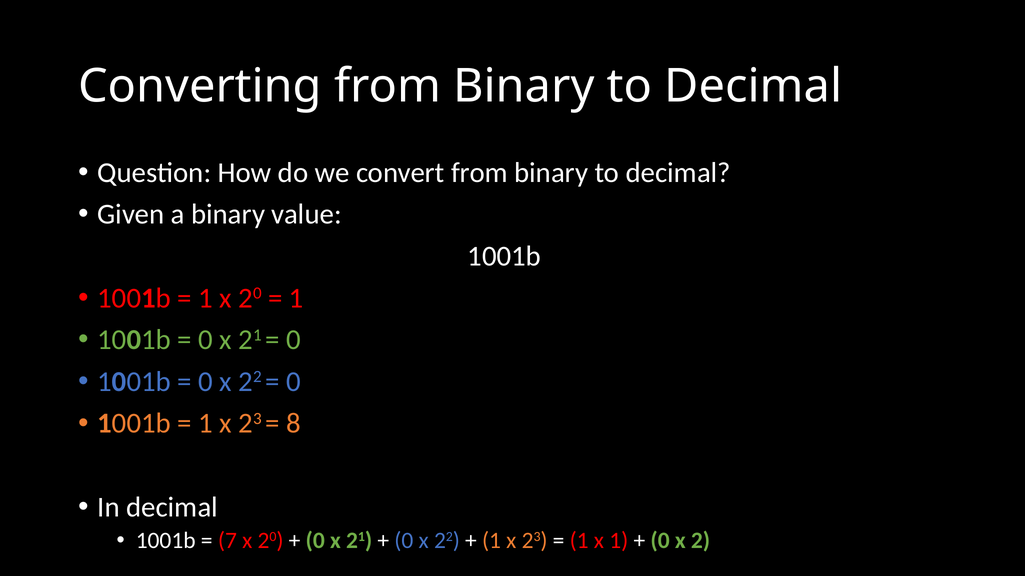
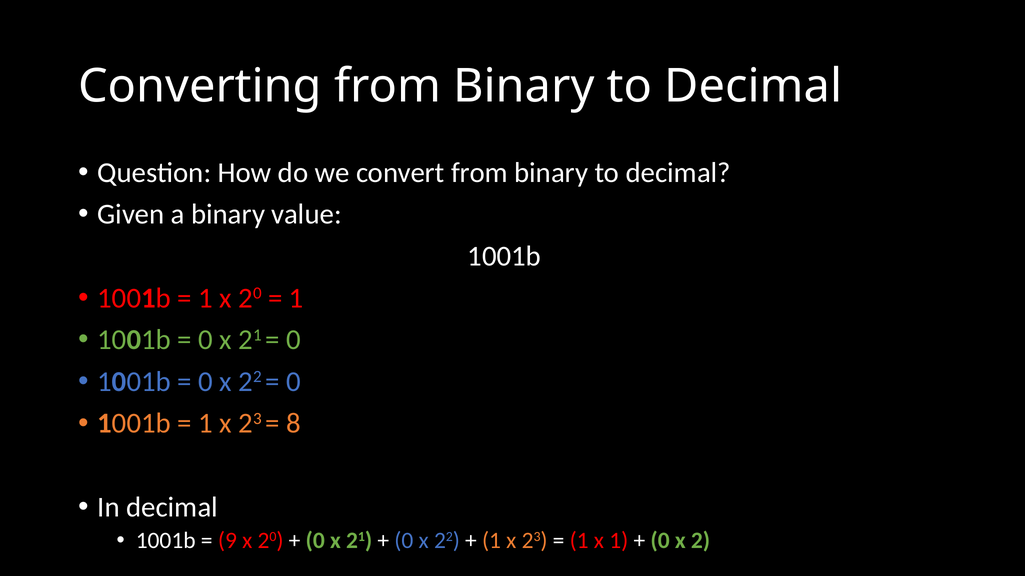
7: 7 -> 9
